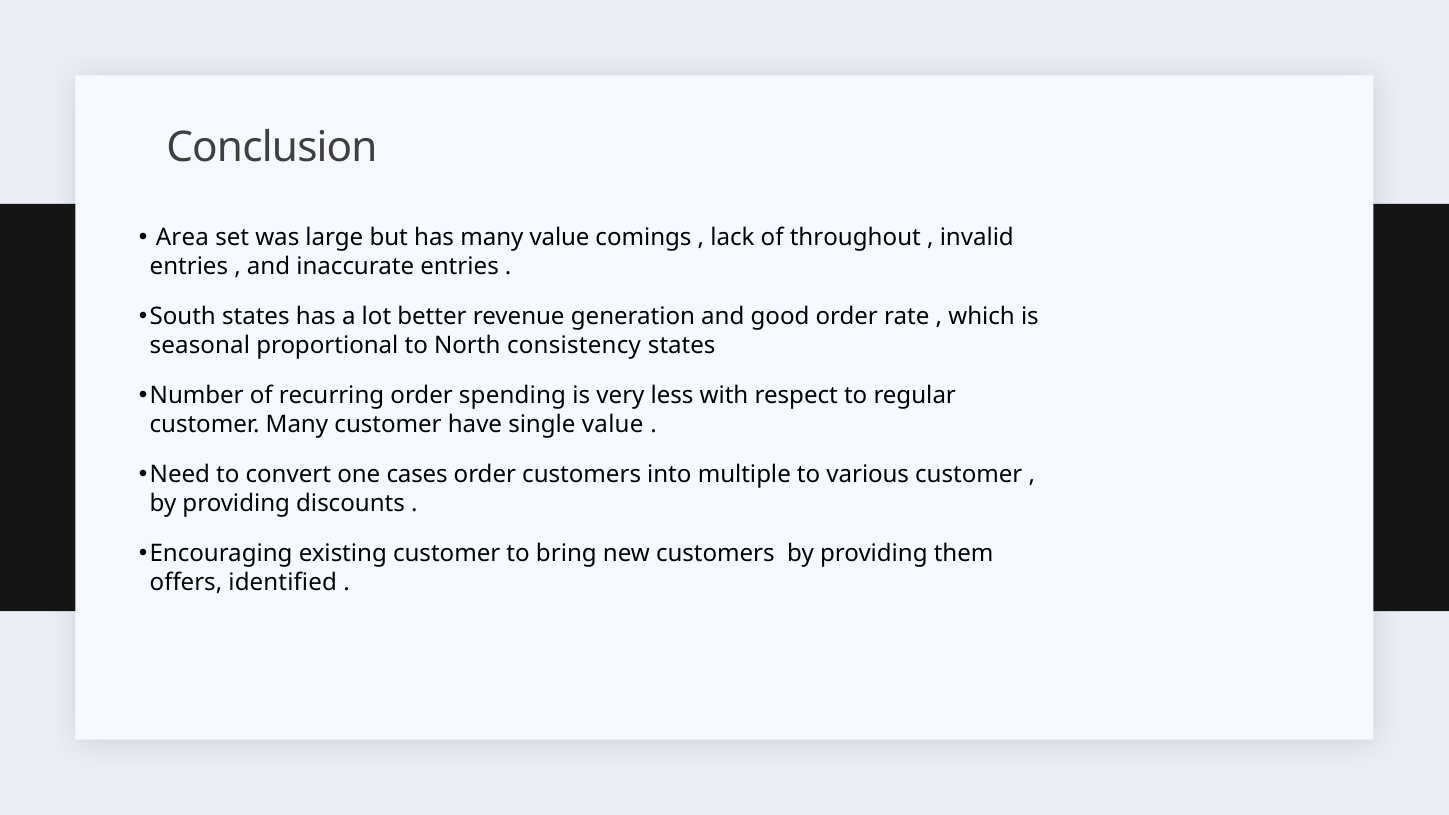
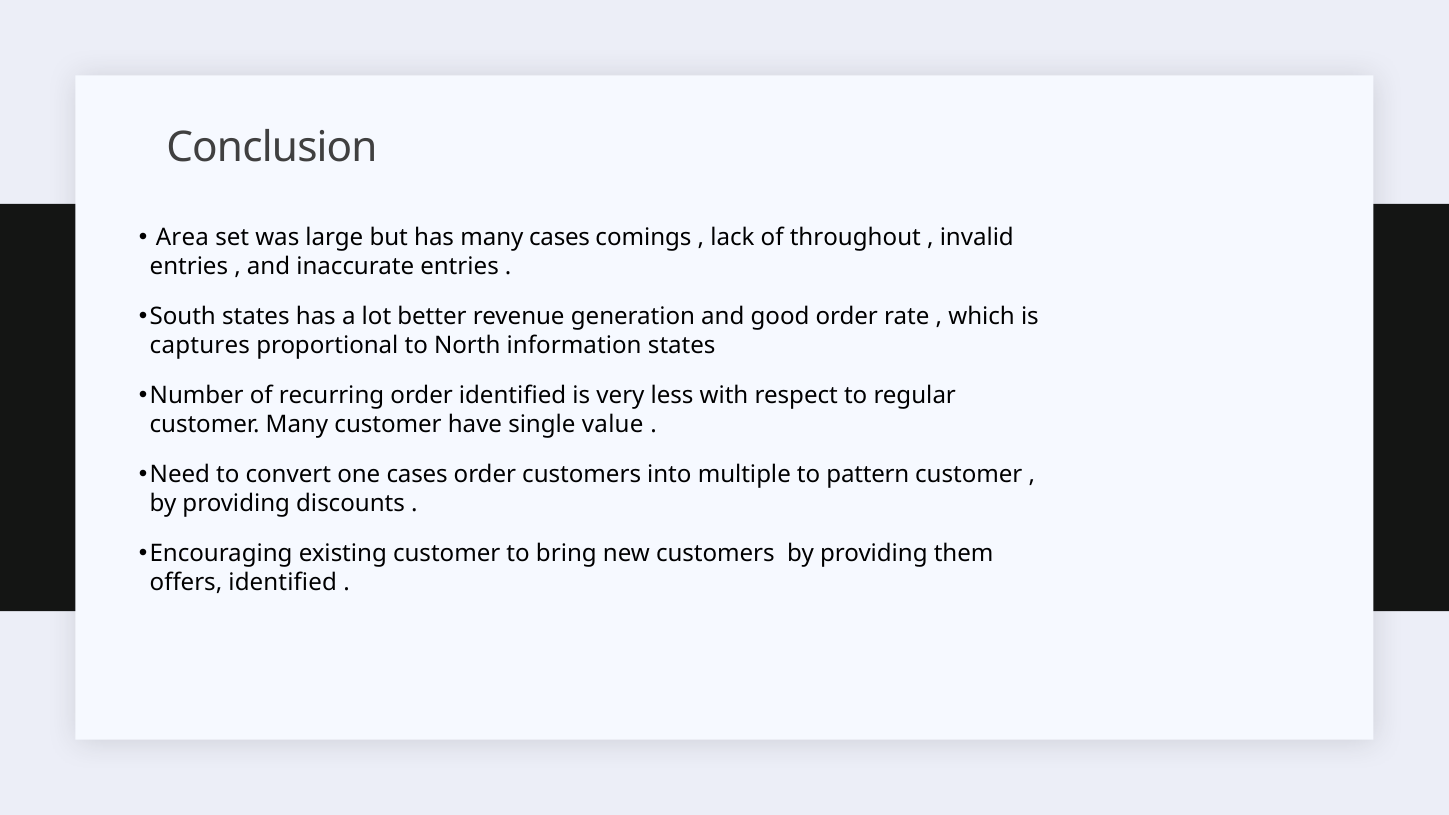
many value: value -> cases
seasonal: seasonal -> captures
consistency: consistency -> information
order spending: spending -> identified
various: various -> pattern
